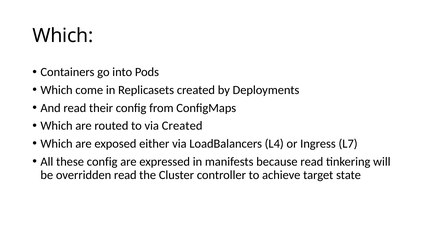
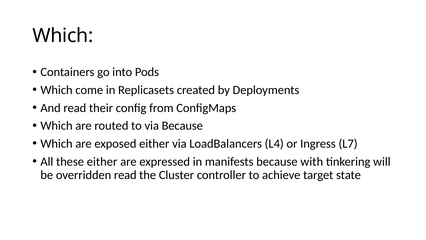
via Created: Created -> Because
these config: config -> either
because read: read -> with
